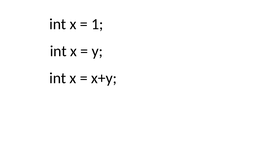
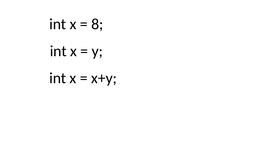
1: 1 -> 8
